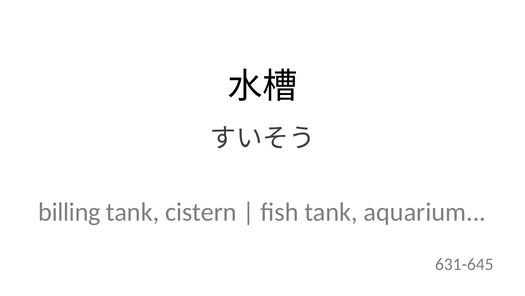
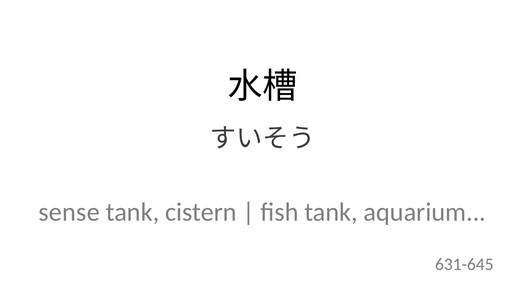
billing: billing -> sense
